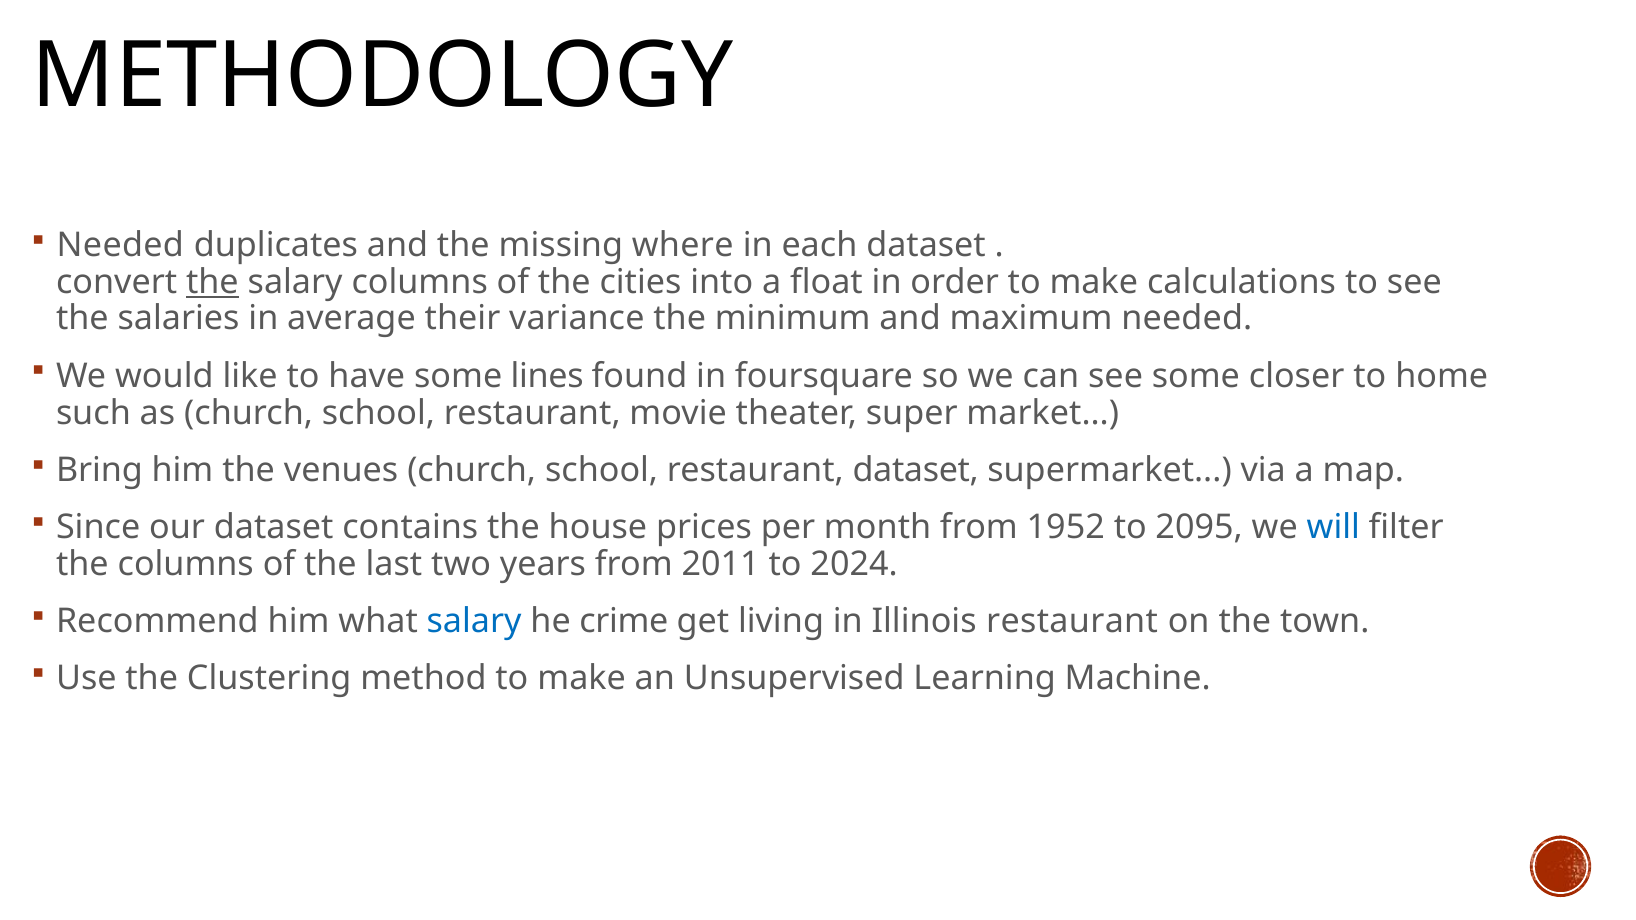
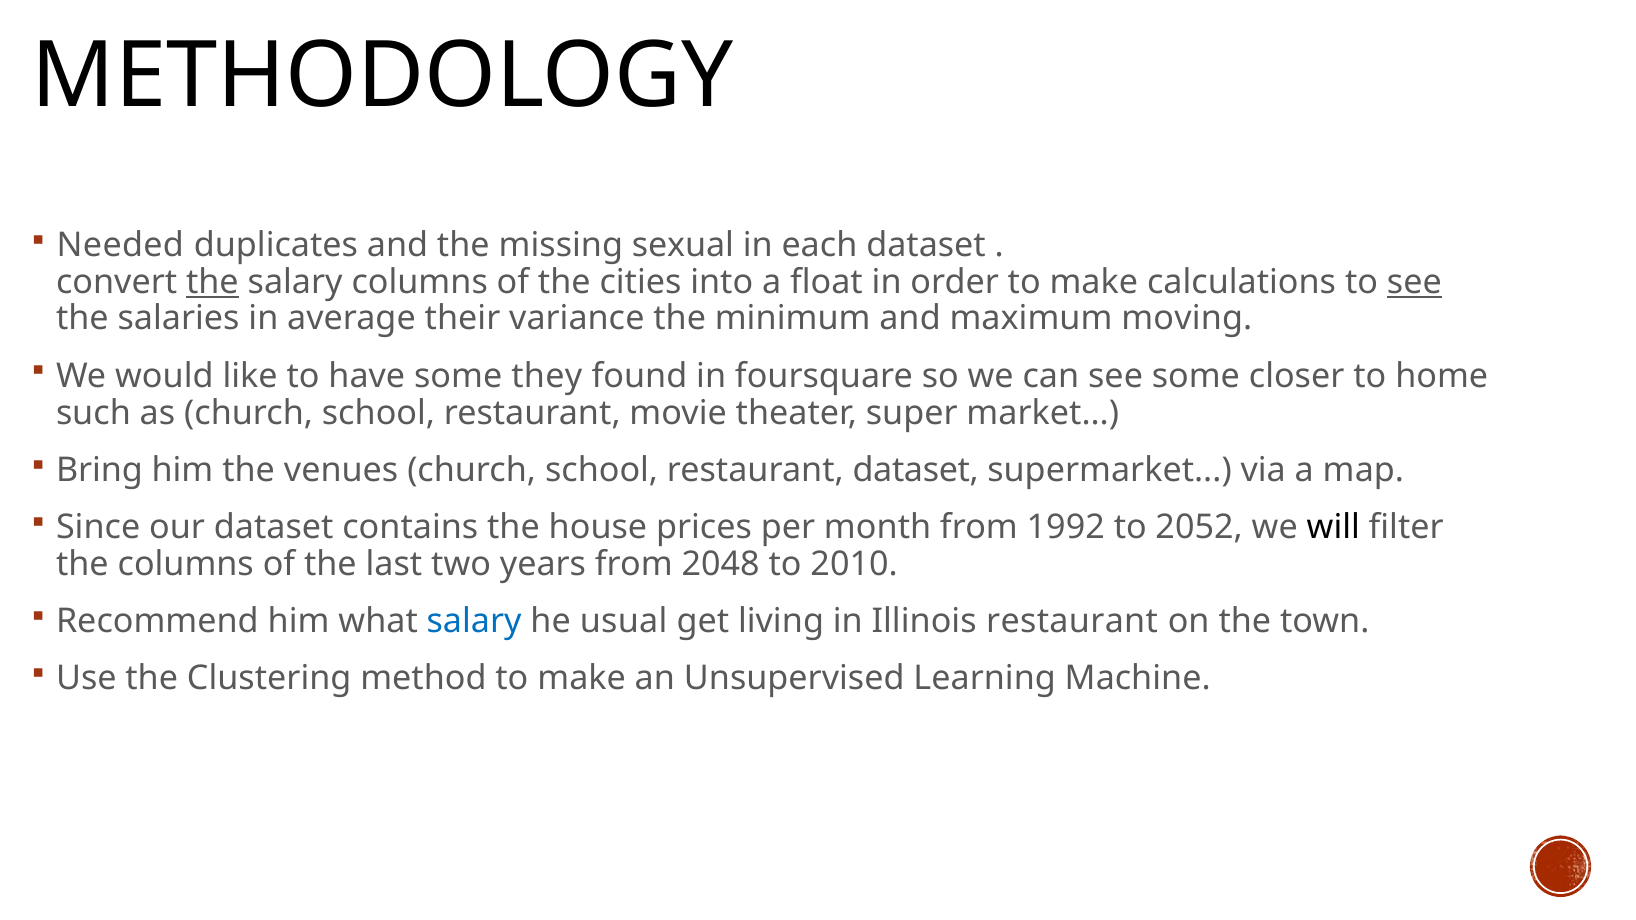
where: where -> sexual
see at (1414, 282) underline: none -> present
maximum needed: needed -> moving
lines: lines -> they
1952: 1952 -> 1992
2095: 2095 -> 2052
will colour: blue -> black
2011: 2011 -> 2048
2024: 2024 -> 2010
crime: crime -> usual
